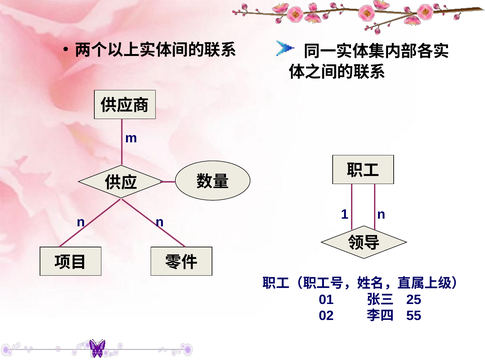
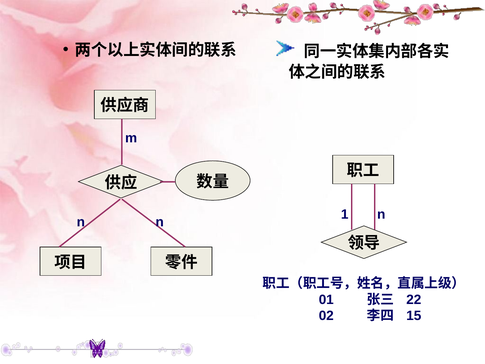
25: 25 -> 22
55: 55 -> 15
